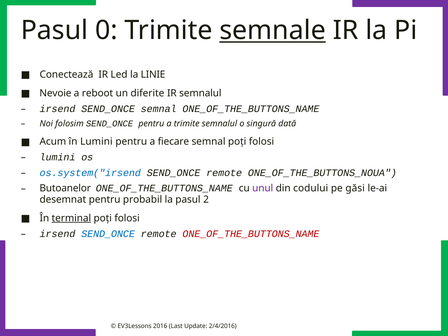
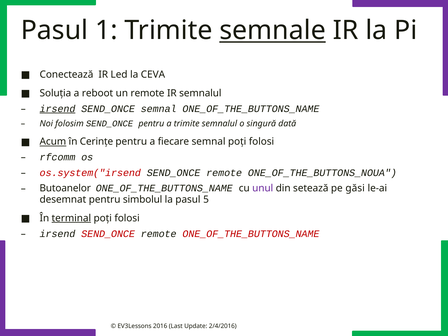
0: 0 -> 1
LINIE: LINIE -> CEVA
Nevoie: Nevoie -> Soluția
un diferite: diferite -> remote
irsend at (58, 109) underline: none -> present
Acum underline: none -> present
în Lumini: Lumini -> Cerințe
lumini at (58, 157): lumini -> rfcomm
os.system("irsend colour: blue -> red
codului: codului -> setează
probabil: probabil -> simbolul
2: 2 -> 5
SEND_ONCE at (108, 234) colour: blue -> red
